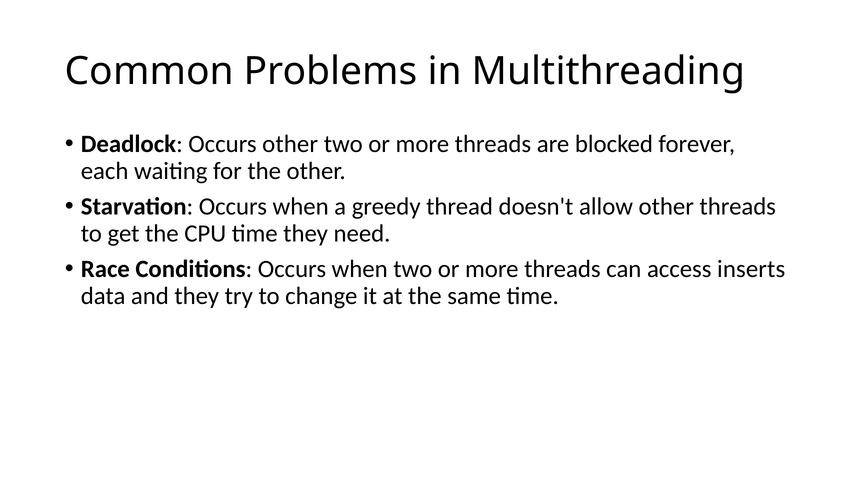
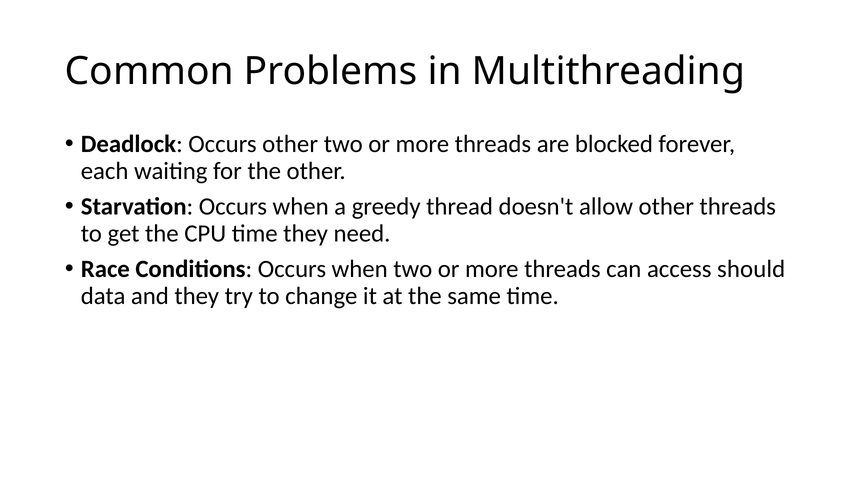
inserts: inserts -> should
